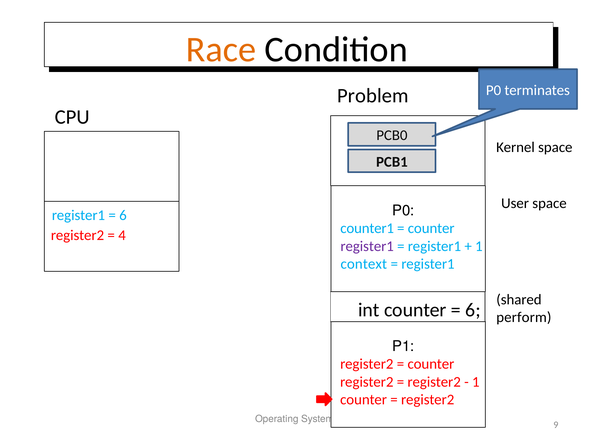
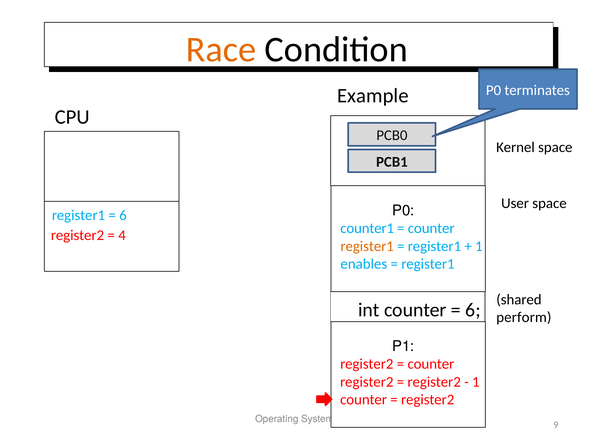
Problem: Problem -> Example
register1 at (367, 246) colour: purple -> orange
context: context -> enables
